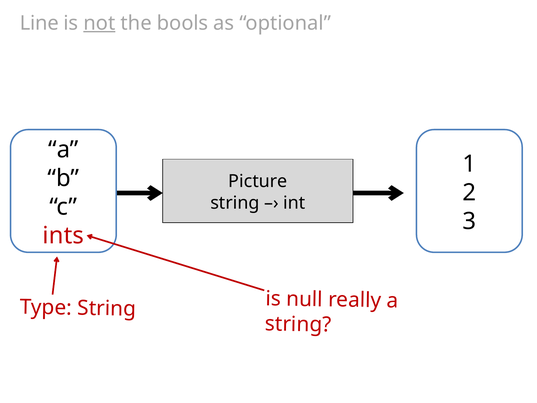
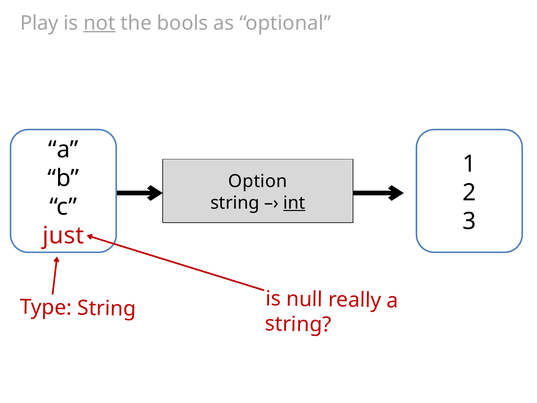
Line: Line -> Play
Picture: Picture -> Option
int underline: none -> present
ints: ints -> just
